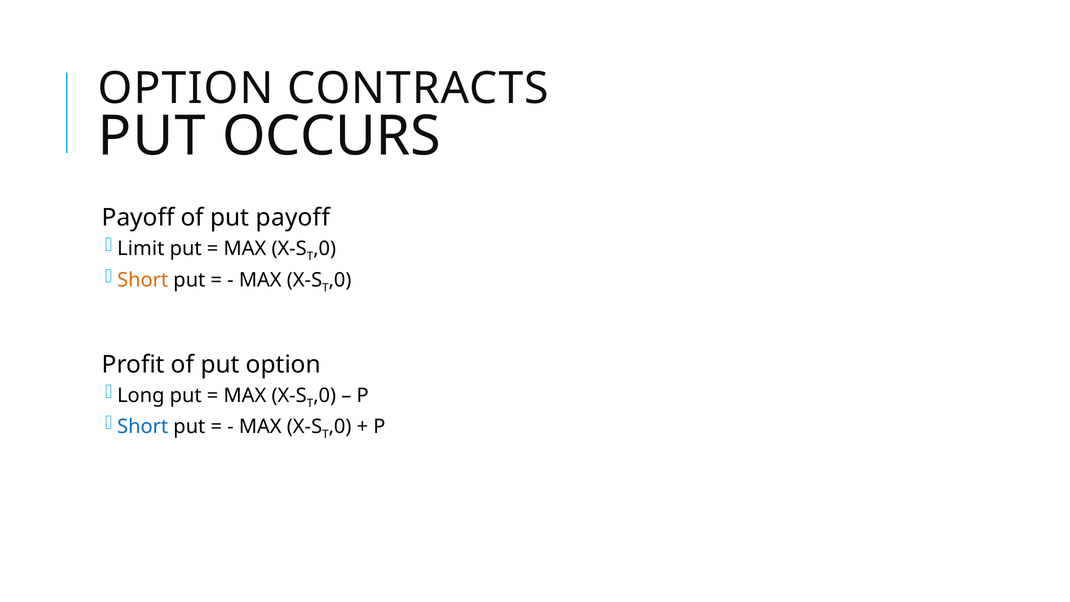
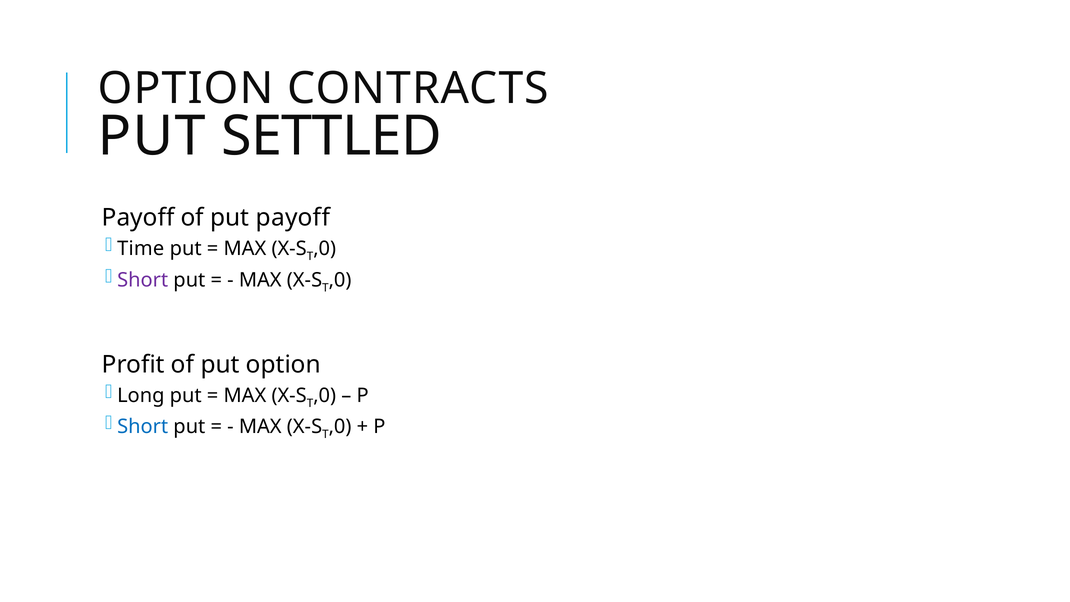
OCCURS: OCCURS -> SETTLED
Limit: Limit -> Time
Short at (143, 280) colour: orange -> purple
